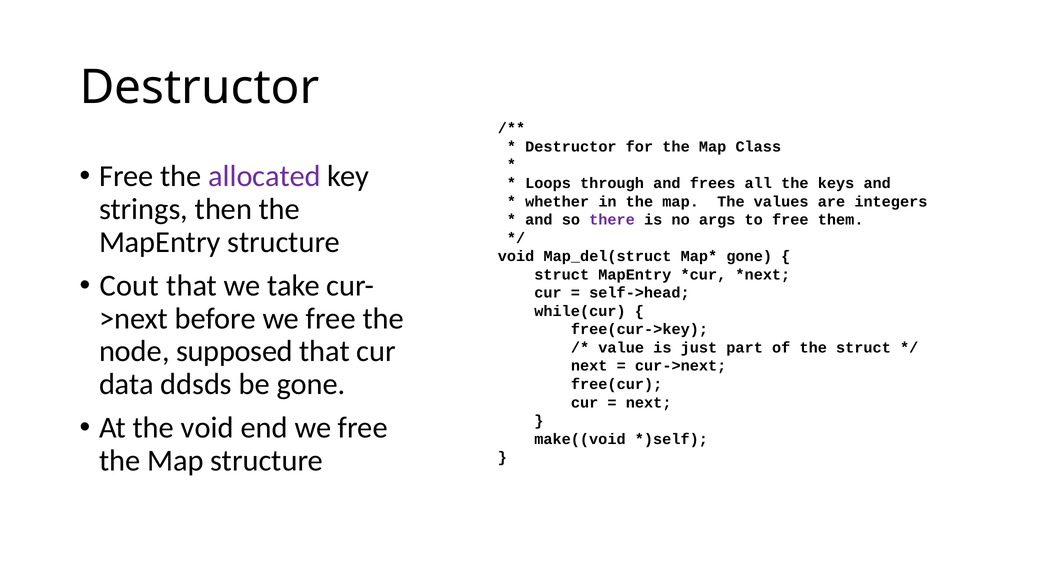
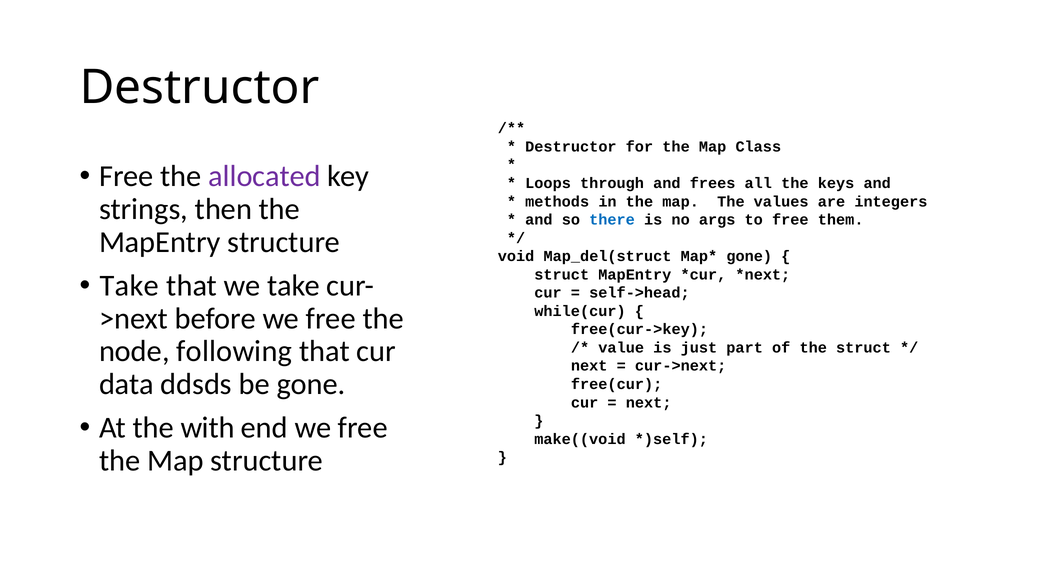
whether: whether -> methods
there colour: purple -> blue
Cout at (129, 286): Cout -> Take
supposed: supposed -> following
the void: void -> with
